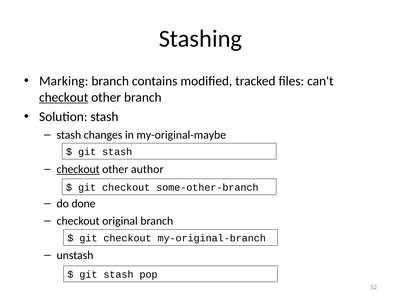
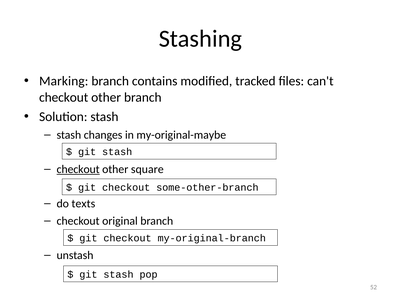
checkout at (64, 97) underline: present -> none
author: author -> square
done: done -> texts
